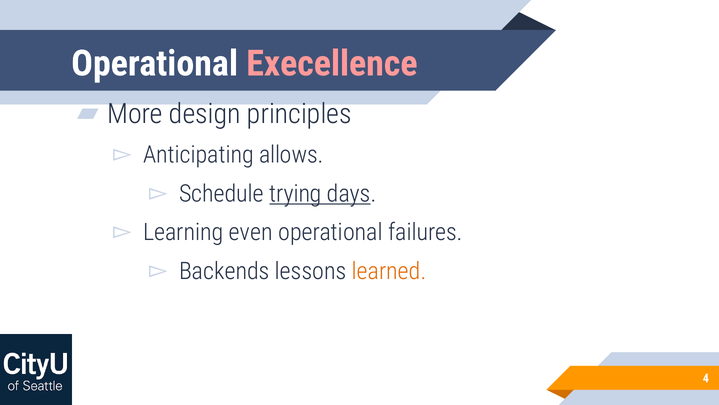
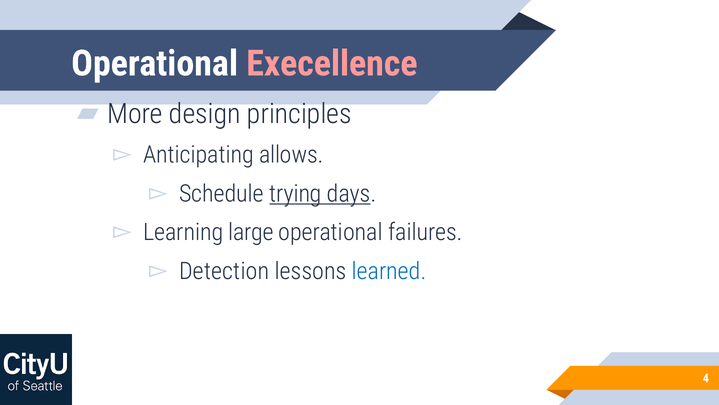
even: even -> large
Backends: Backends -> Detection
learned colour: orange -> blue
